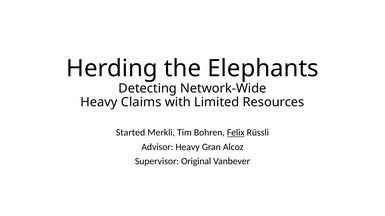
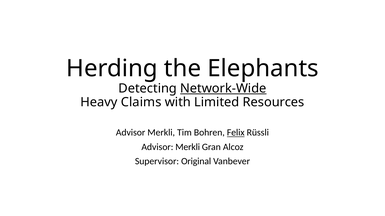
Network-Wide underline: none -> present
Started at (131, 133): Started -> Advisor
Heavy at (188, 147): Heavy -> Merkli
